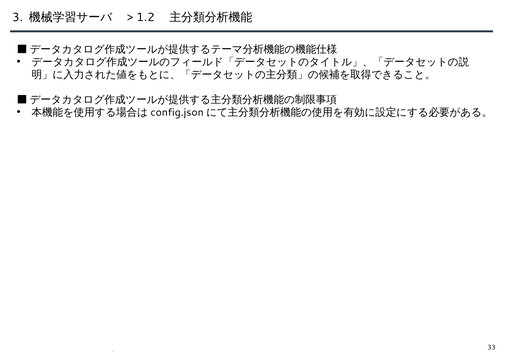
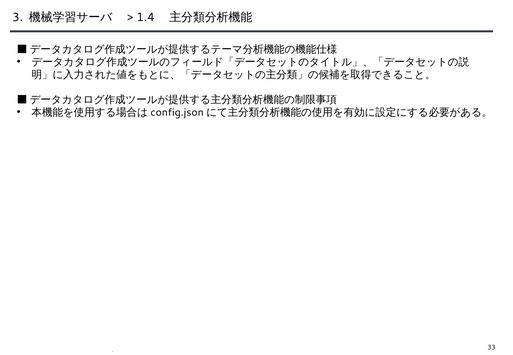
1.2: 1.2 -> 1.4
